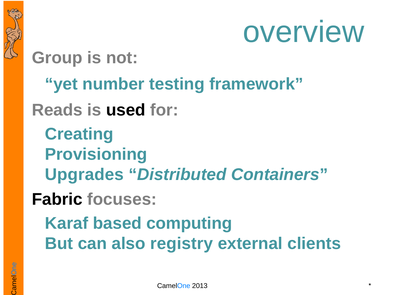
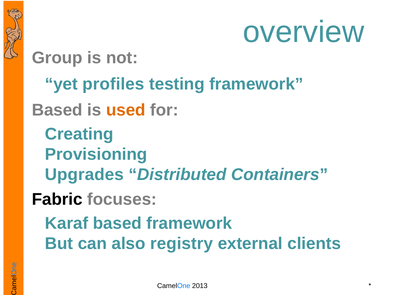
number: number -> profiles
Reads at (57, 110): Reads -> Based
used colour: black -> orange
based computing: computing -> framework
